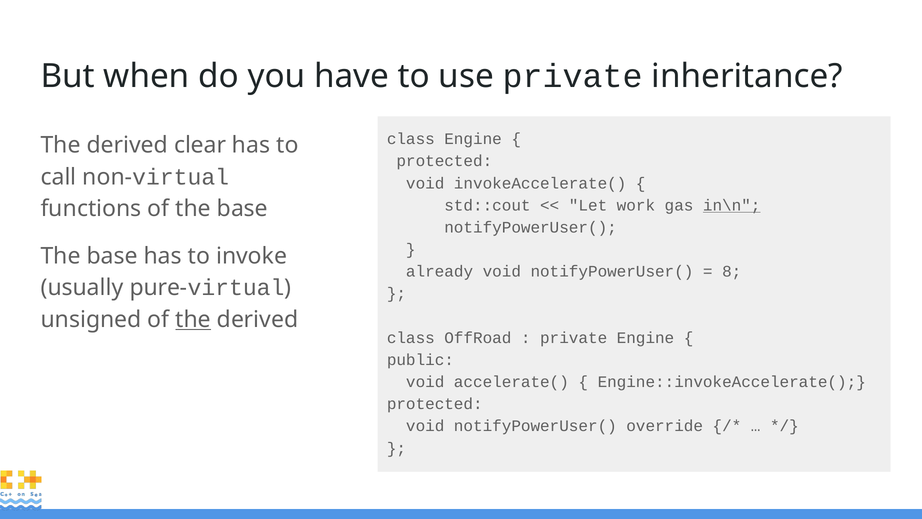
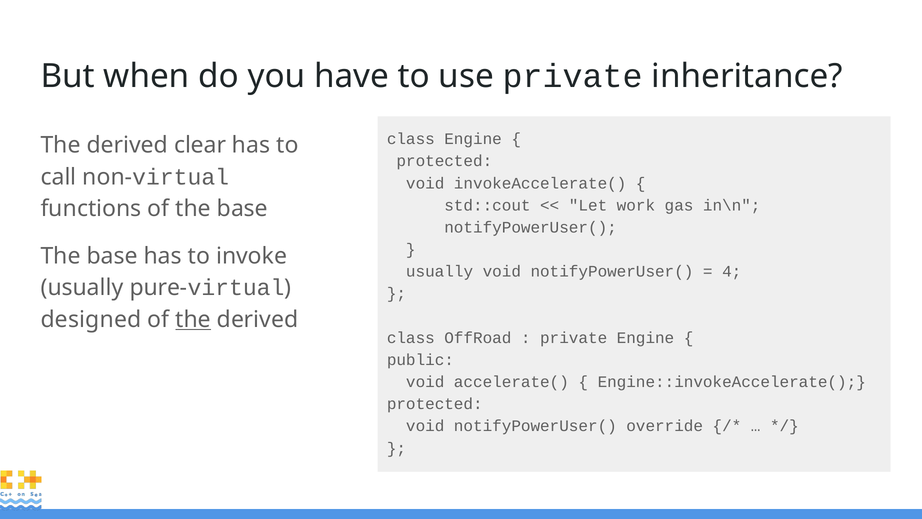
in\n underline: present -> none
already at (440, 271): already -> usually
8: 8 -> 4
unsigned: unsigned -> designed
